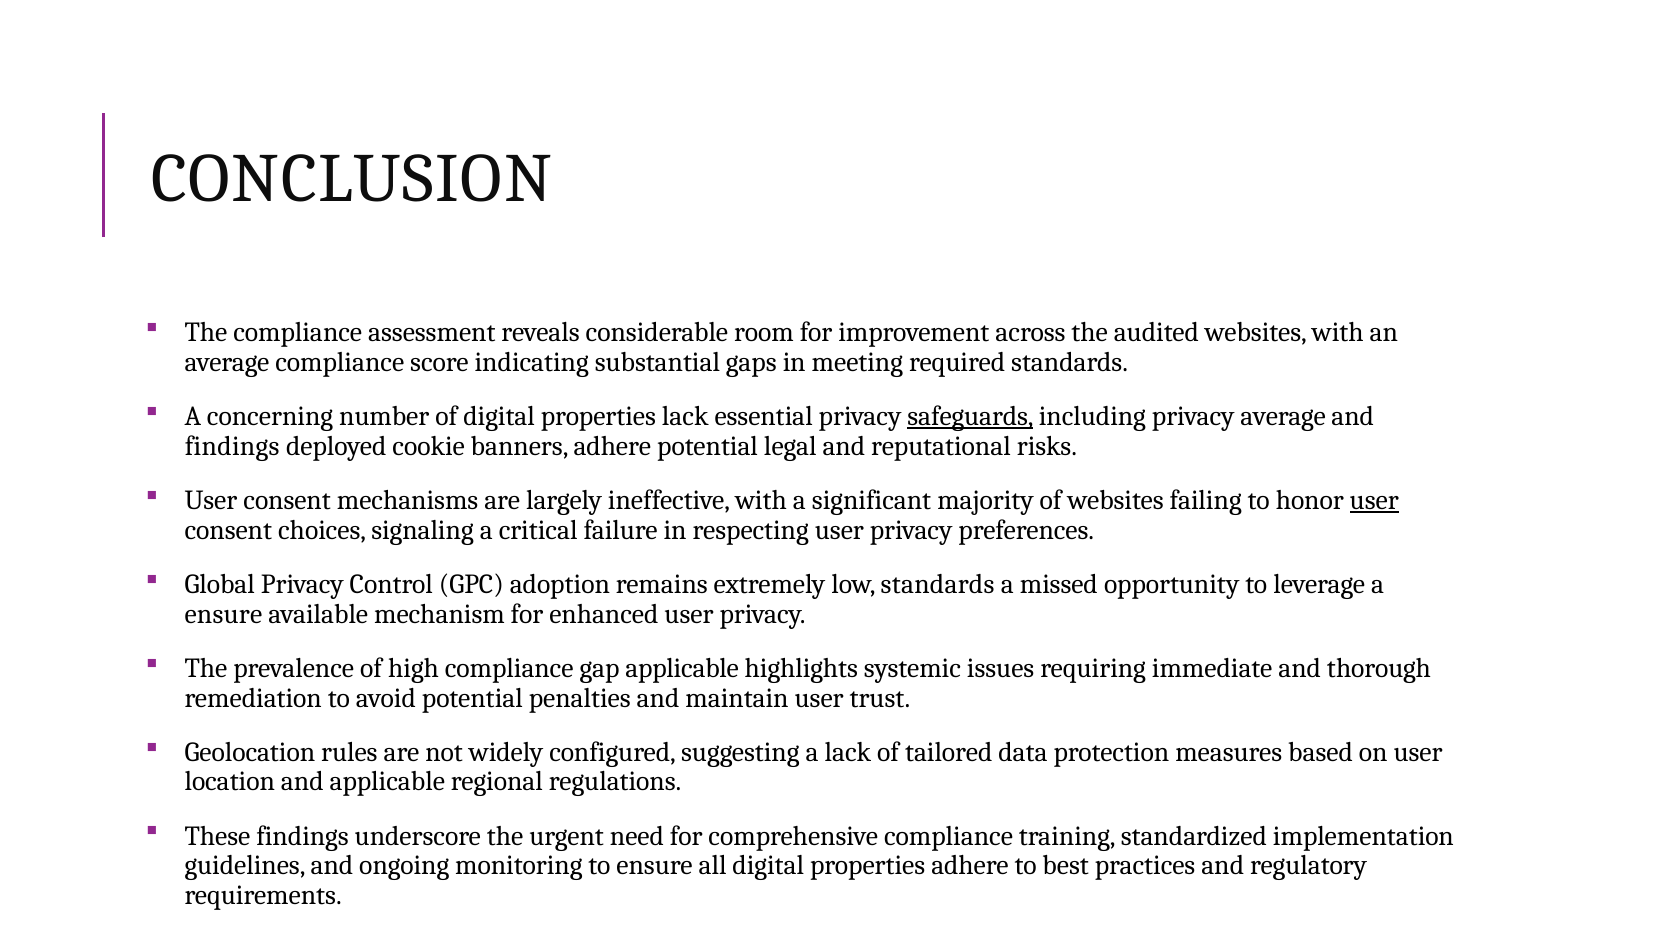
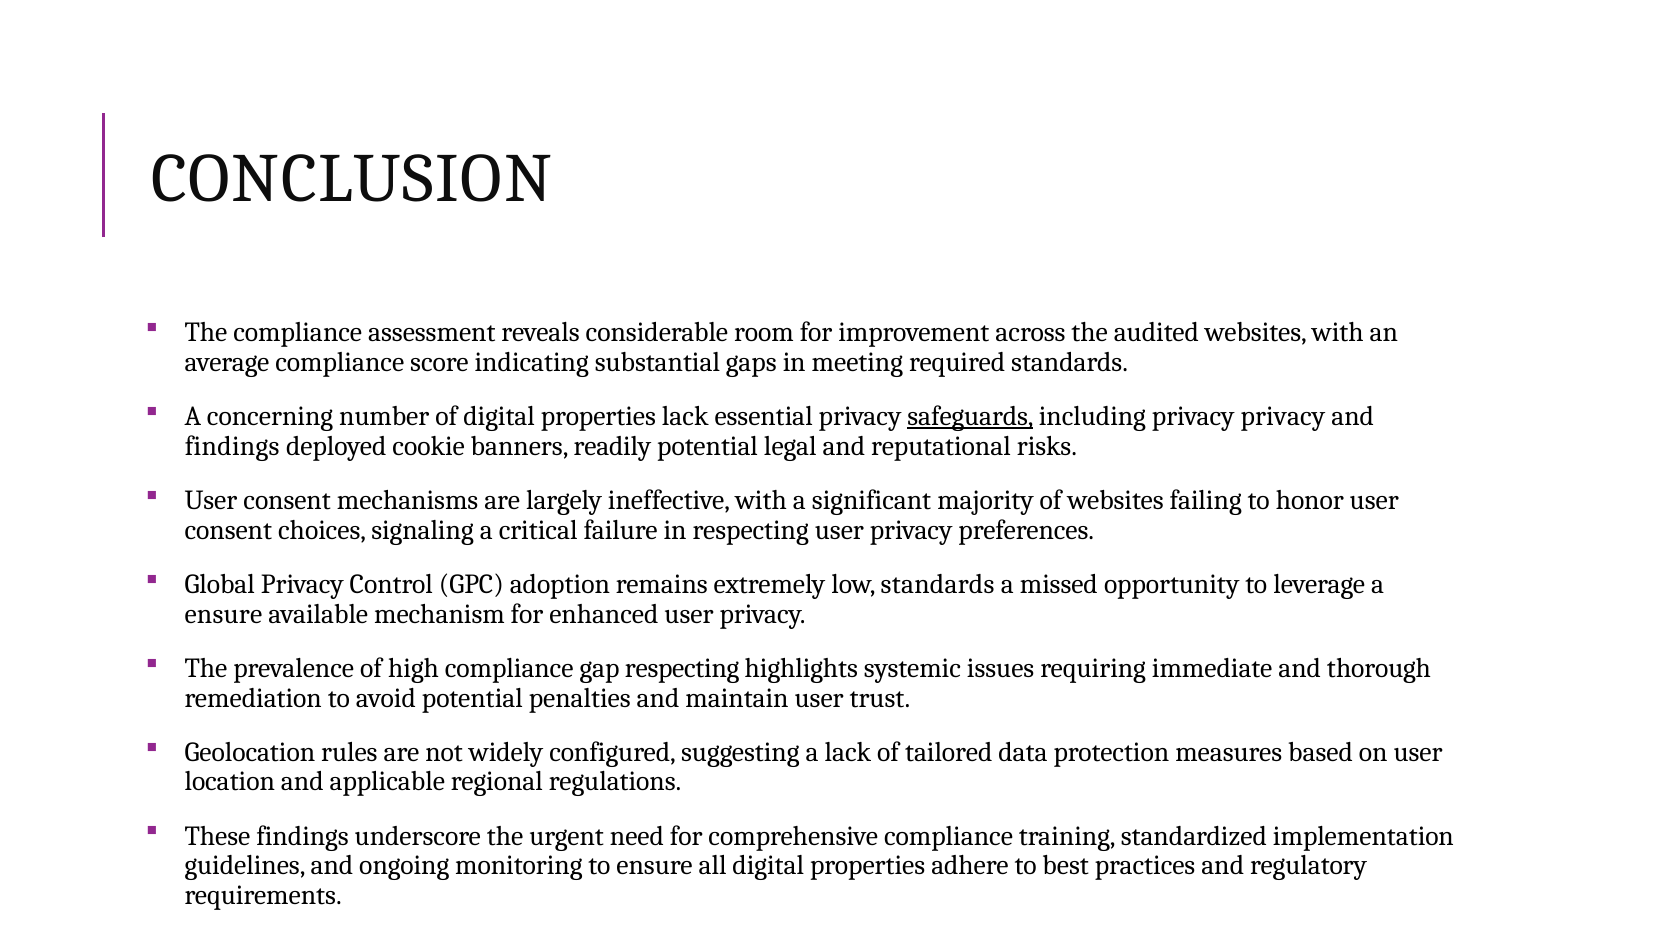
privacy average: average -> privacy
banners adhere: adhere -> readily
user at (1374, 500) underline: present -> none
gap applicable: applicable -> respecting
